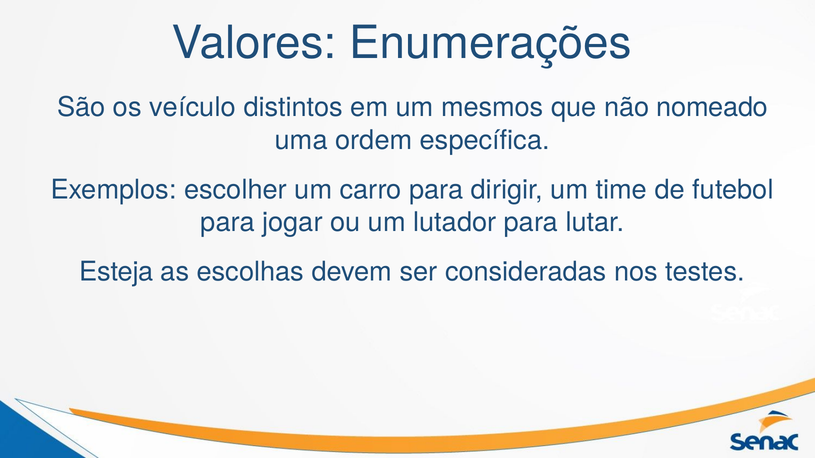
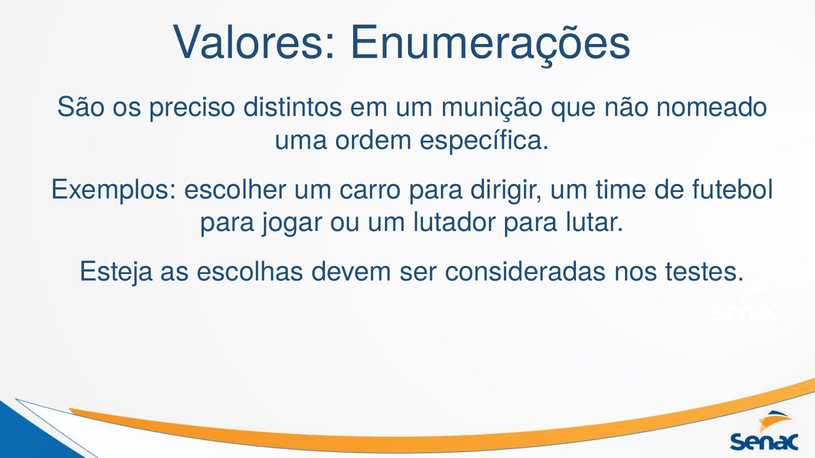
veículo: veículo -> preciso
mesmos: mesmos -> munição
